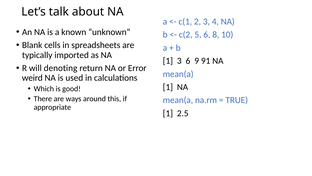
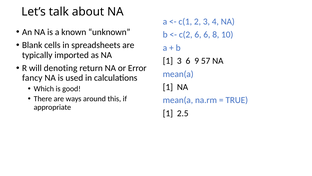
c(2 5: 5 -> 6
91: 91 -> 57
weird: weird -> fancy
